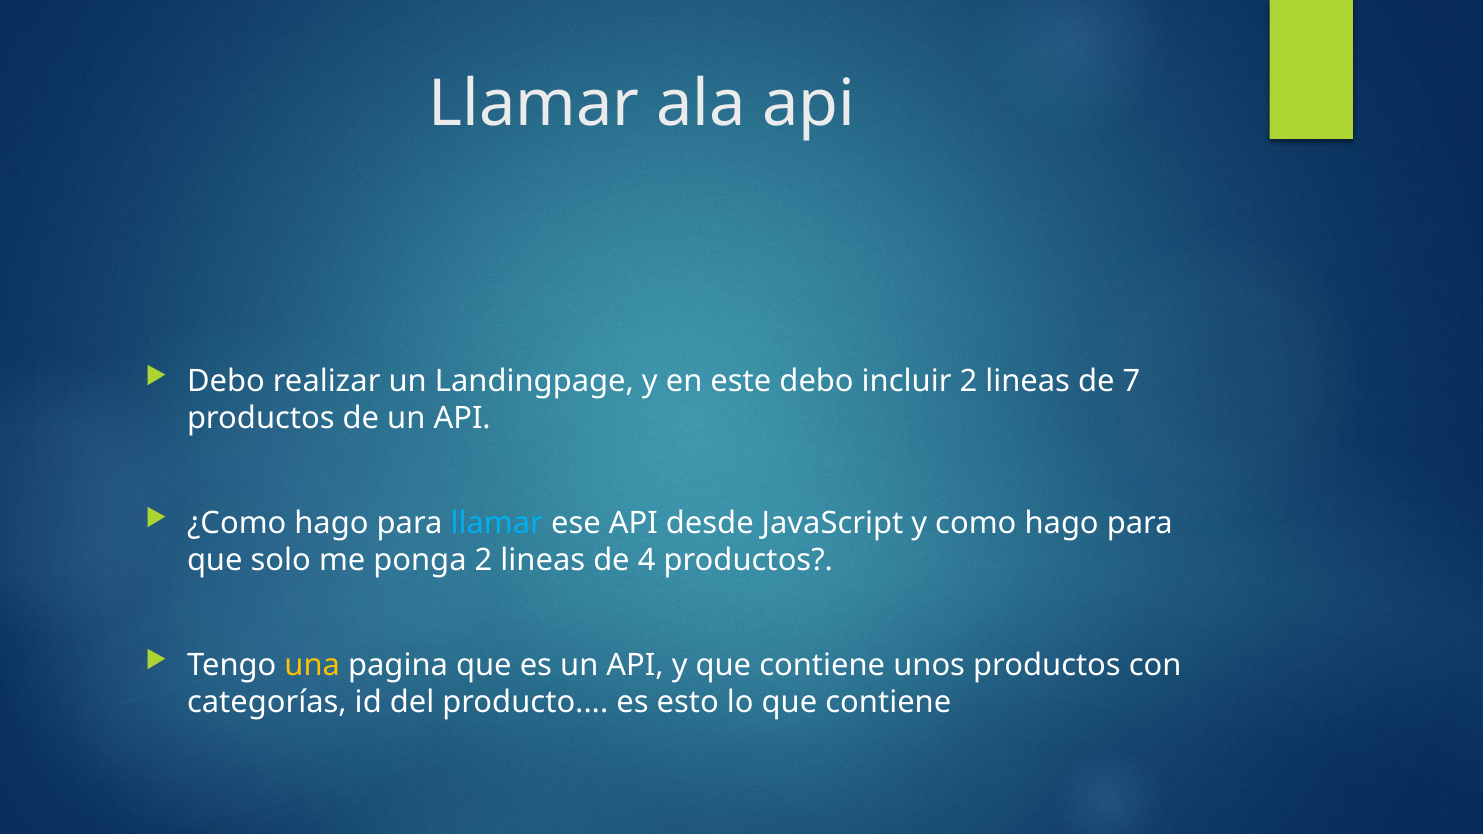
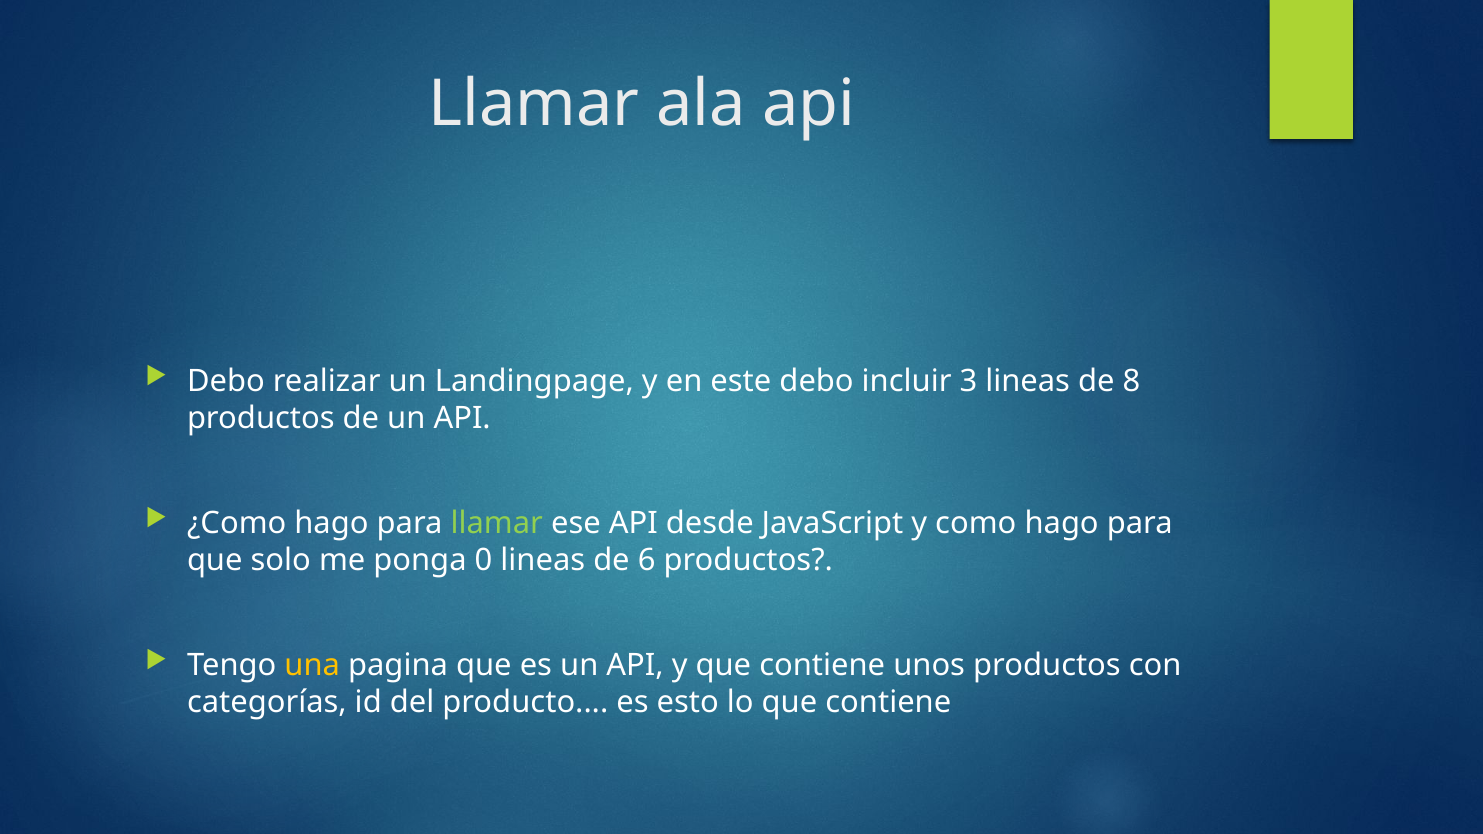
incluir 2: 2 -> 3
7: 7 -> 8
llamar at (497, 523) colour: light blue -> light green
ponga 2: 2 -> 0
4: 4 -> 6
